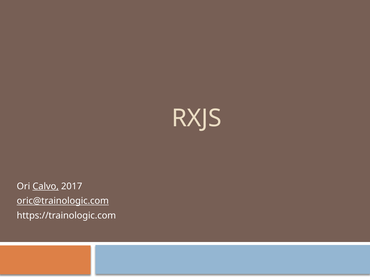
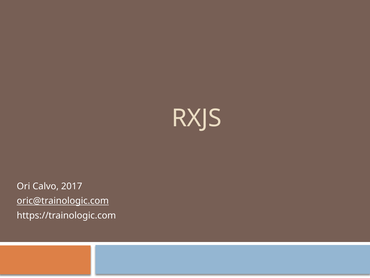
Calvo underline: present -> none
